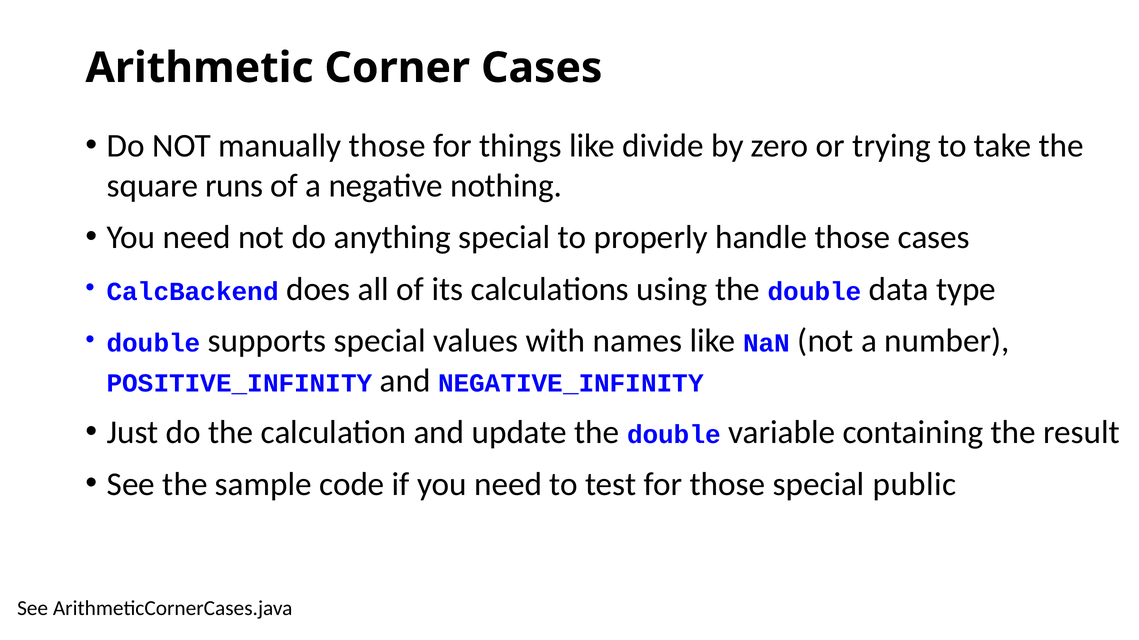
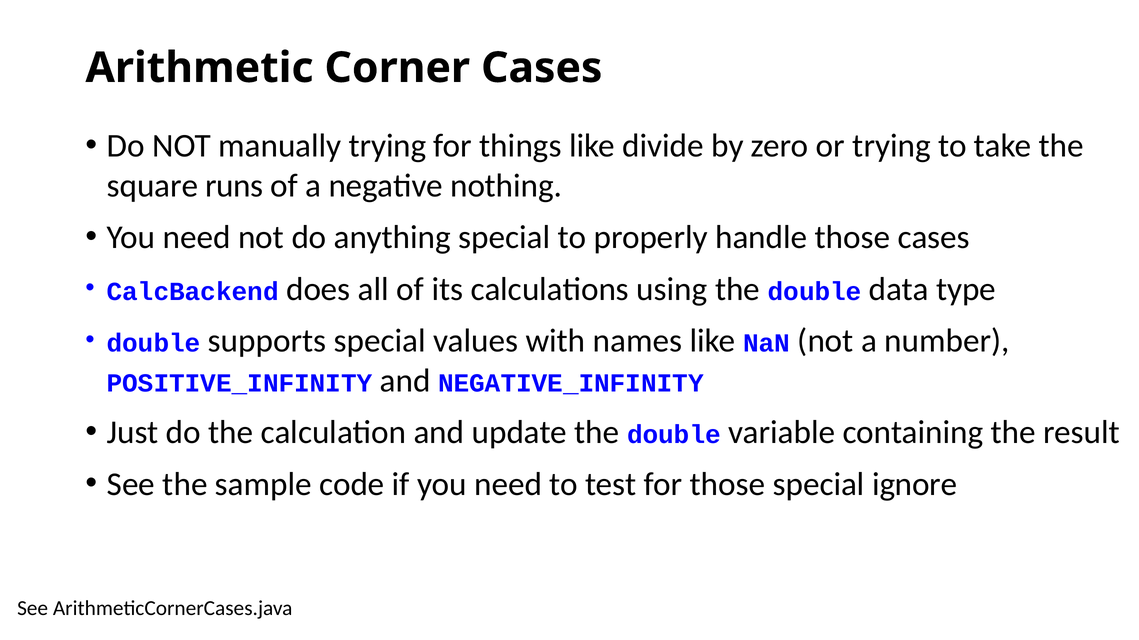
manually those: those -> trying
public: public -> ignore
